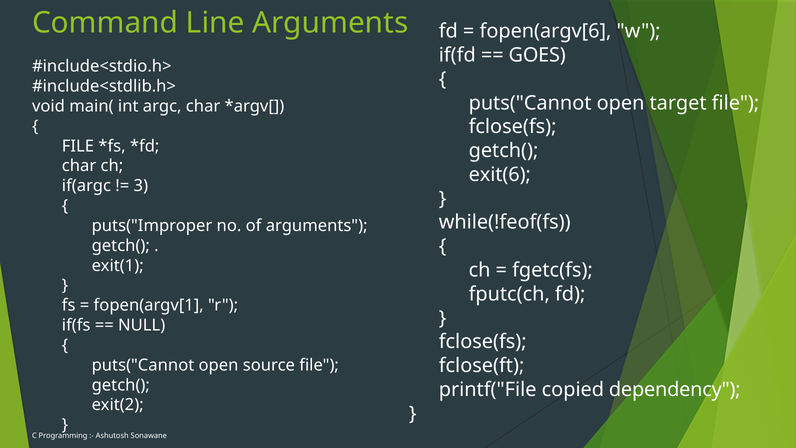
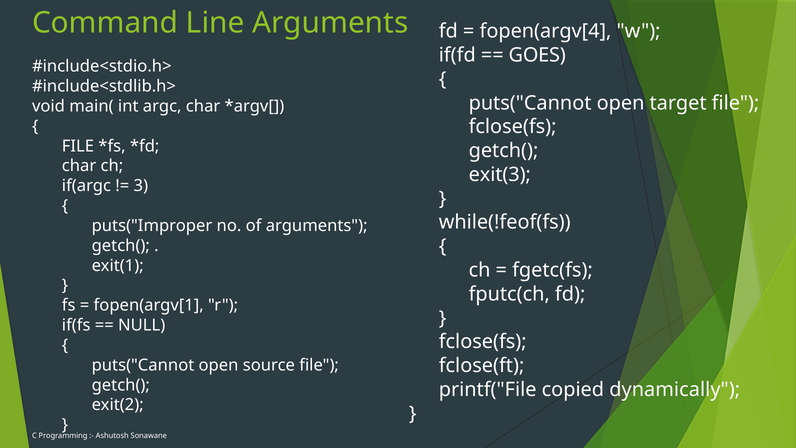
fopen(argv[6: fopen(argv[6 -> fopen(argv[4
exit(6: exit(6 -> exit(3
dependency: dependency -> dynamically
